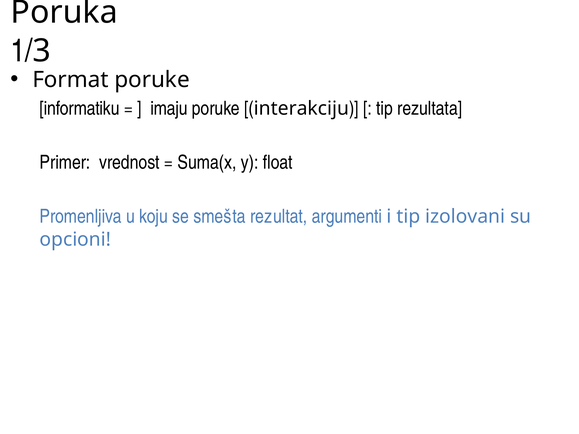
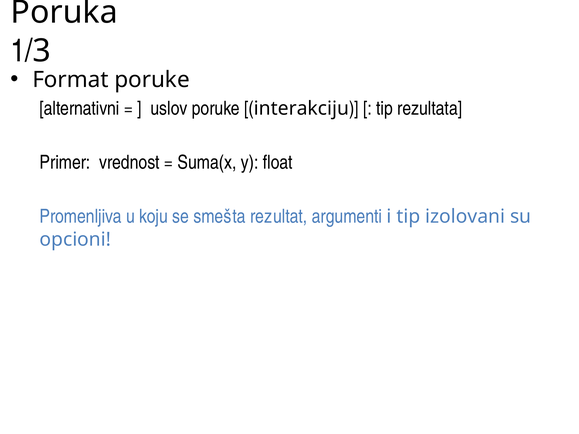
informatiku: informatiku -> alternativni
imaju: imaju -> uslov
